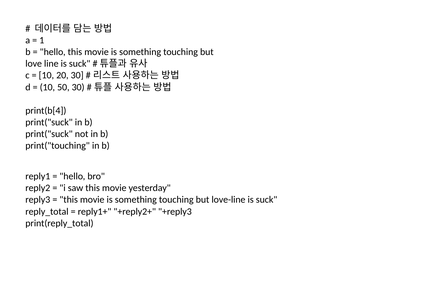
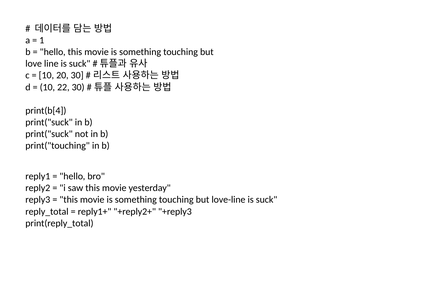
50: 50 -> 22
